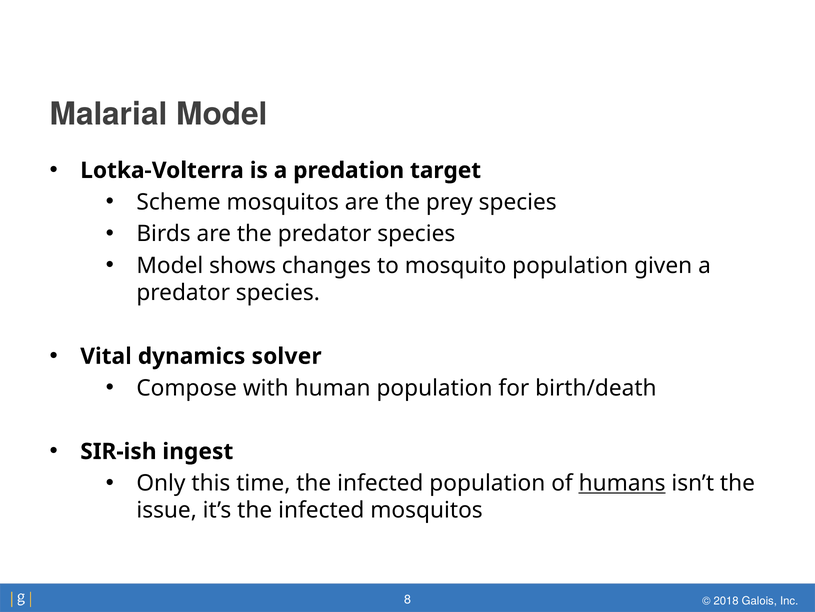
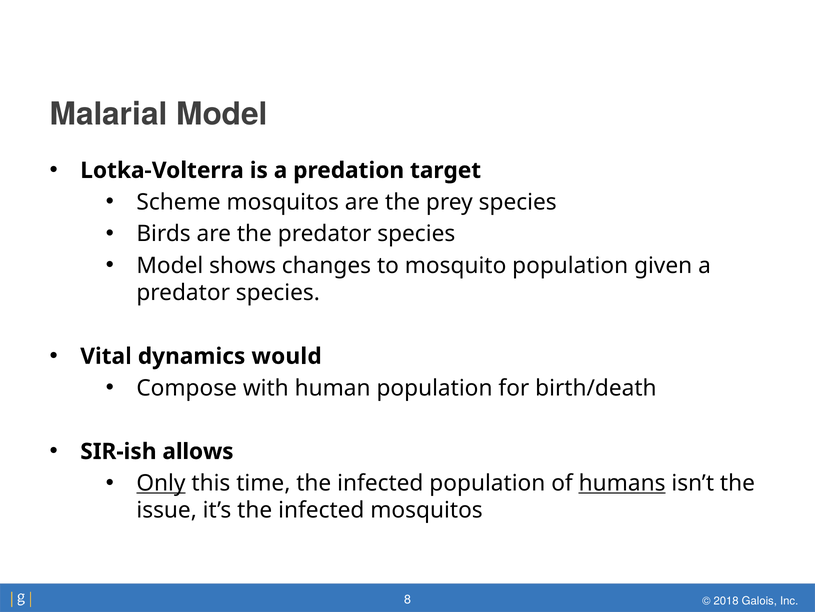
solver: solver -> would
ingest: ingest -> allows
Only underline: none -> present
